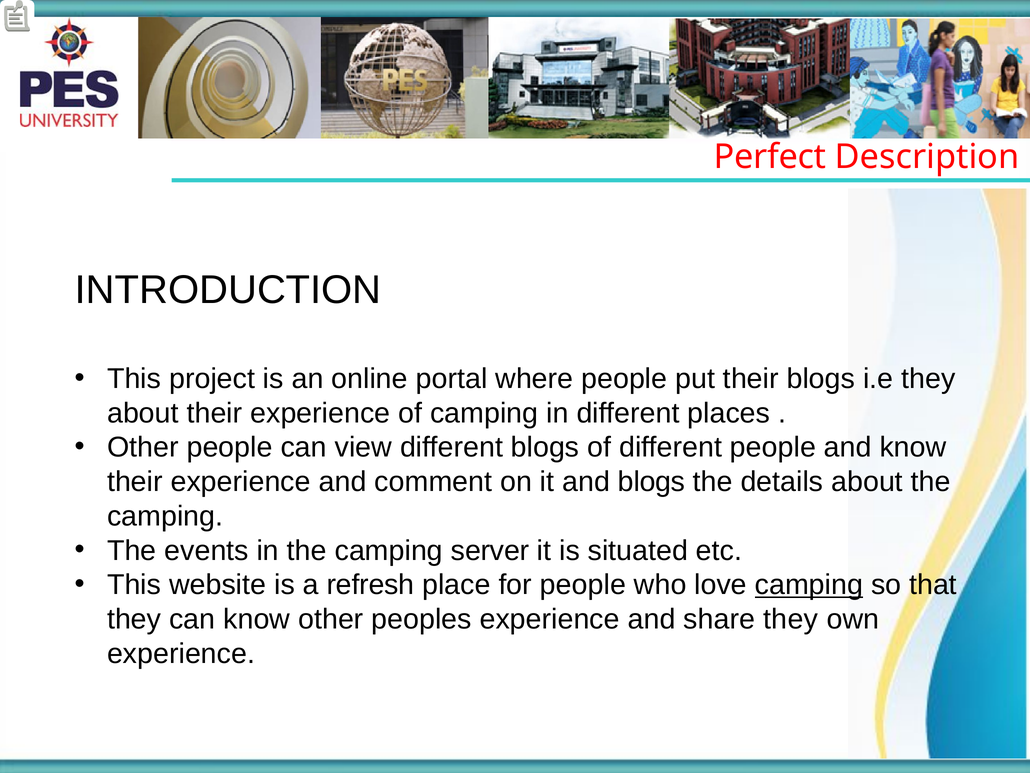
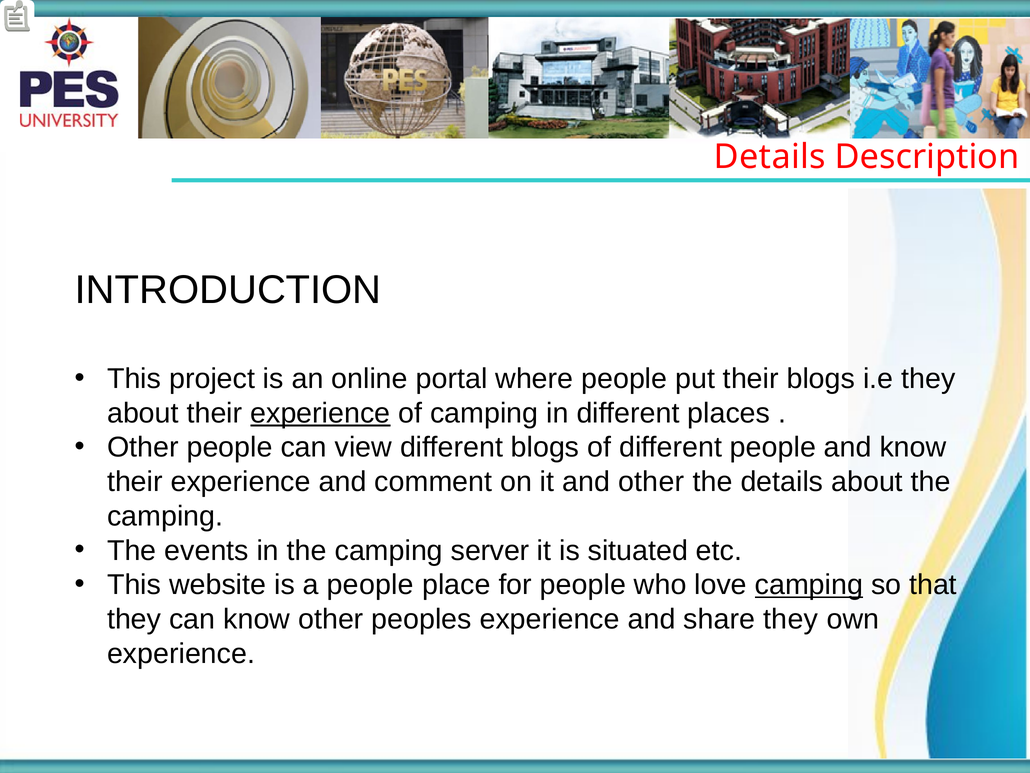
Perfect at (770, 157): Perfect -> Details
experience at (320, 413) underline: none -> present
and blogs: blogs -> other
a refresh: refresh -> people
